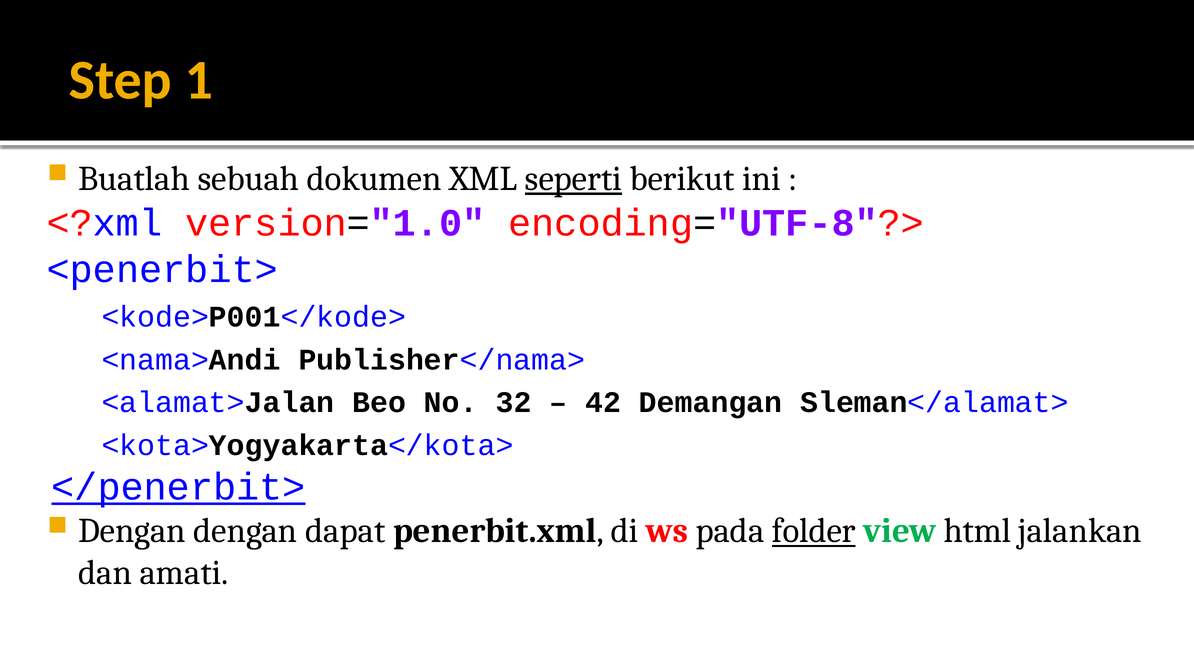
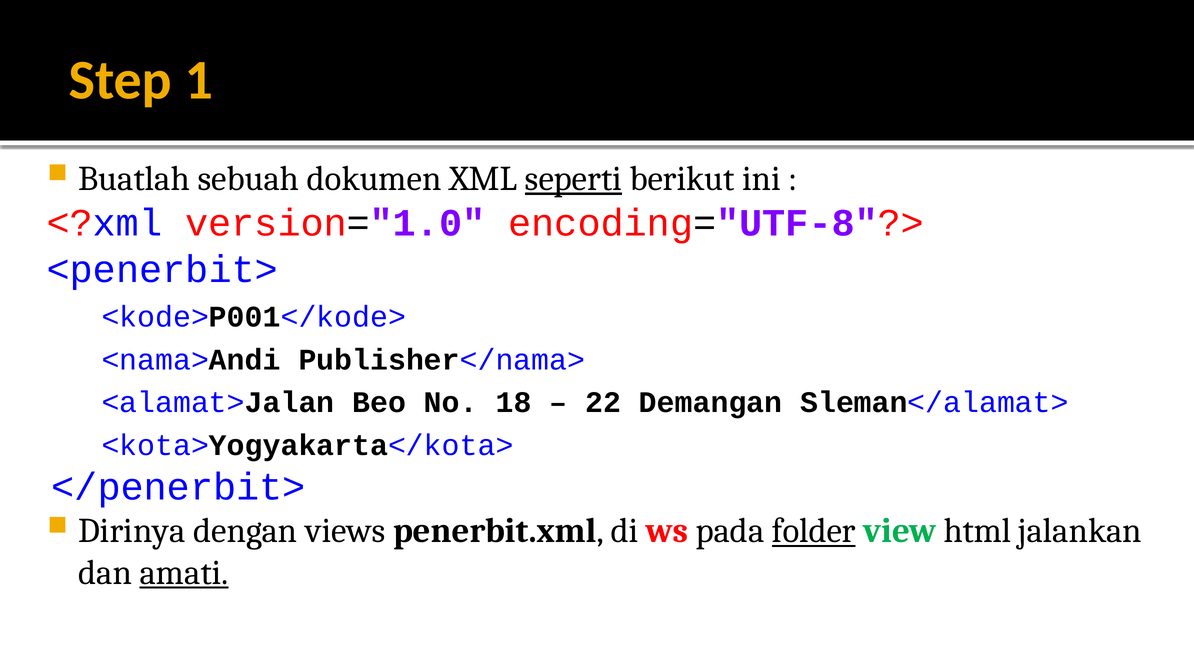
32: 32 -> 18
42: 42 -> 22
</penerbit> underline: present -> none
Dengan at (132, 531): Dengan -> Dirinya
dapat: dapat -> views
amati underline: none -> present
